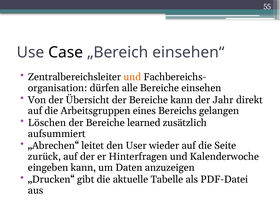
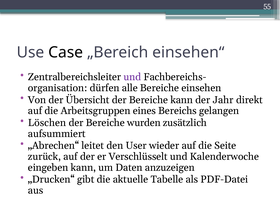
und at (132, 77) colour: orange -> purple
learned: learned -> wurden
Hinterfragen: Hinterfragen -> Verschlüsselt
